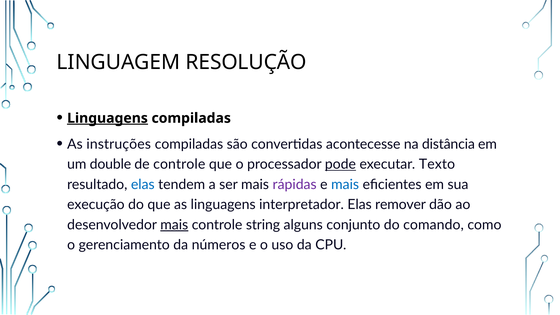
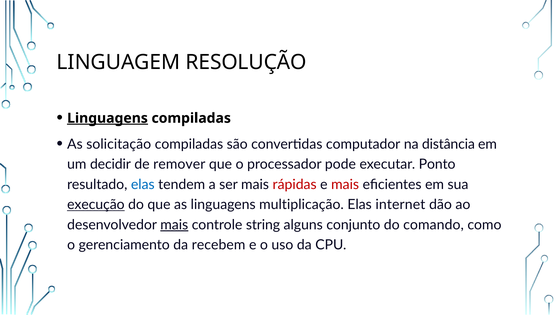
instruções: instruções -> solicitação
acontecesse: acontecesse -> computador
double: double -> decidir
de controle: controle -> remover
pode underline: present -> none
Texto: Texto -> Ponto
rápidas colour: purple -> red
mais at (345, 184) colour: blue -> red
execução underline: none -> present
interpretador: interpretador -> multiplicação
remover: remover -> internet
números: números -> recebem
